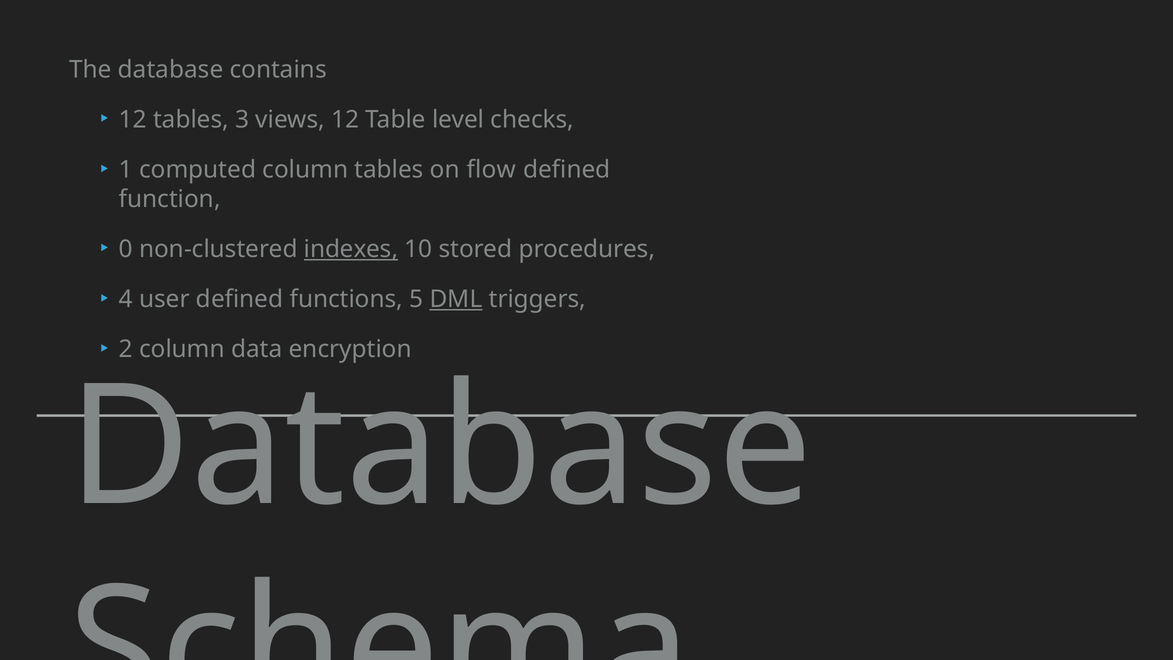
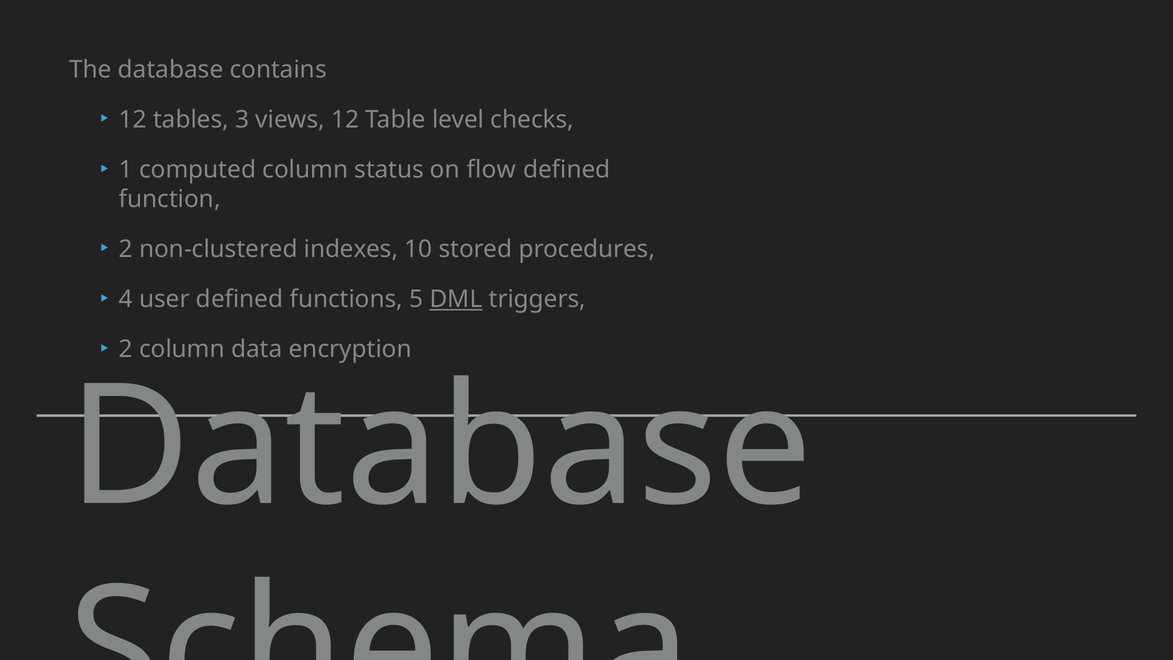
column tables: tables -> status
0 at (126, 249): 0 -> 2
indexes underline: present -> none
